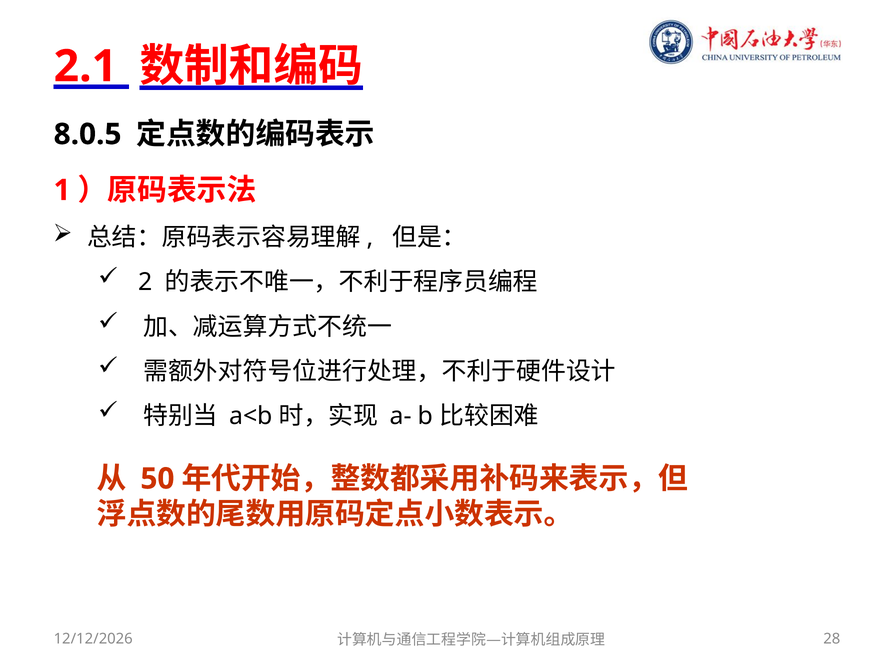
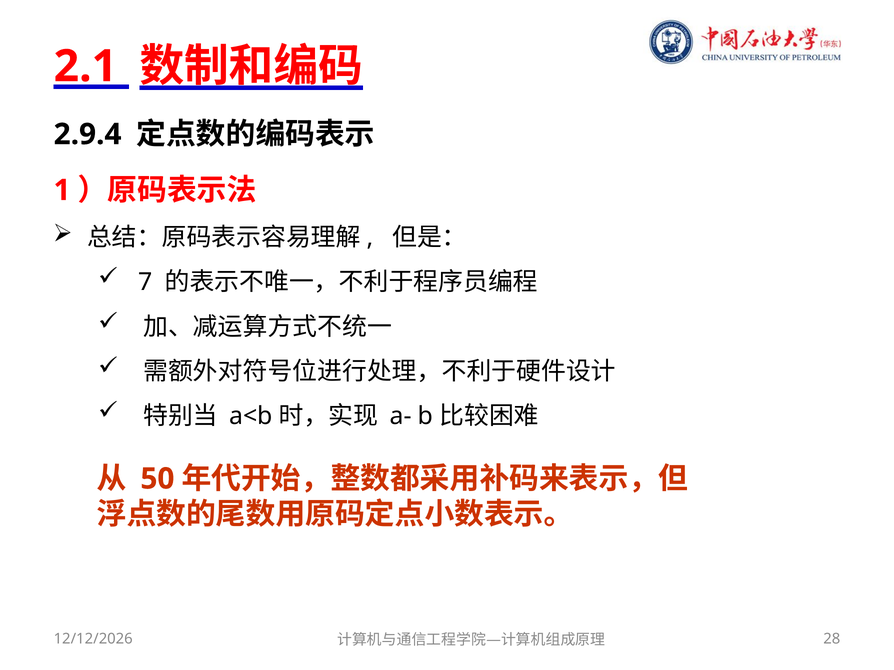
8.0.5: 8.0.5 -> 2.9.4
2: 2 -> 7
